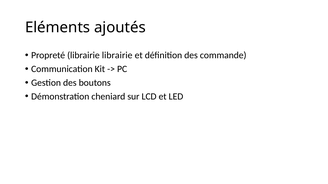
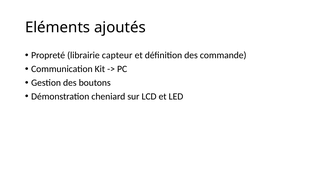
librairie librairie: librairie -> capteur
